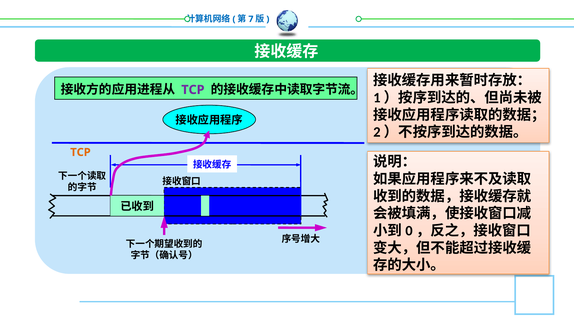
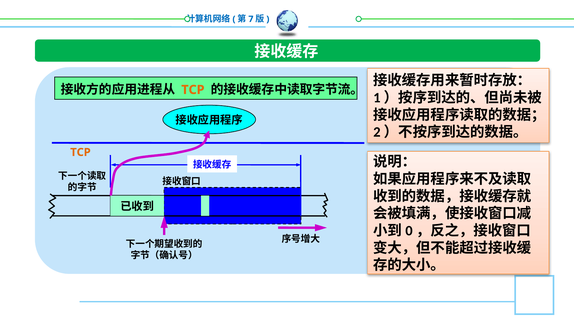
TCP at (193, 90) colour: purple -> orange
